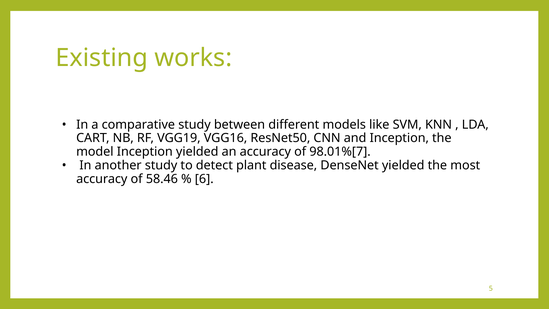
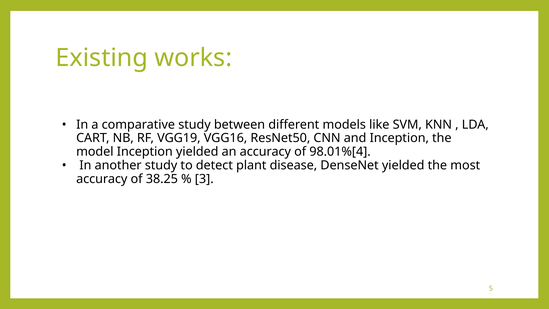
98.01%[7: 98.01%[7 -> 98.01%[4
58.46: 58.46 -> 38.25
6: 6 -> 3
